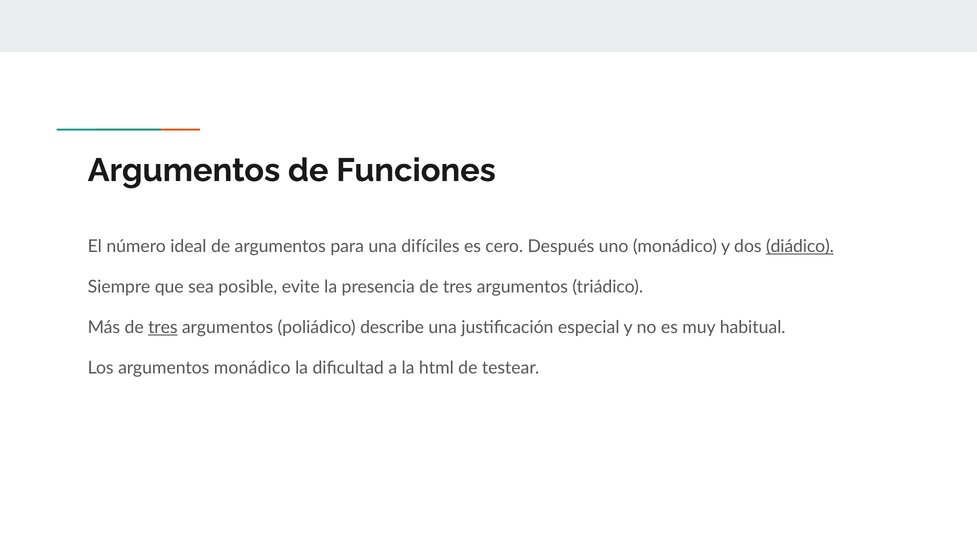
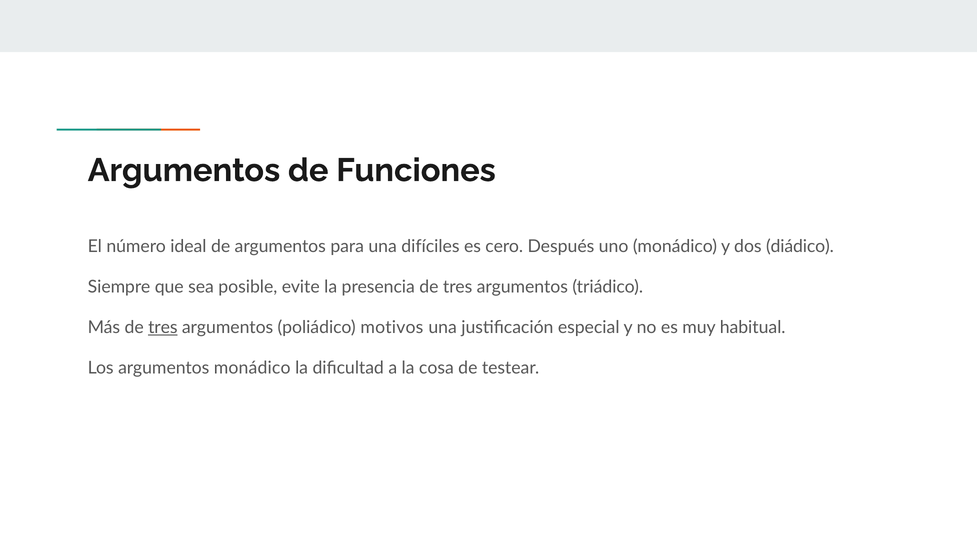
diádico underline: present -> none
describe: describe -> motivos
html: html -> cosa
